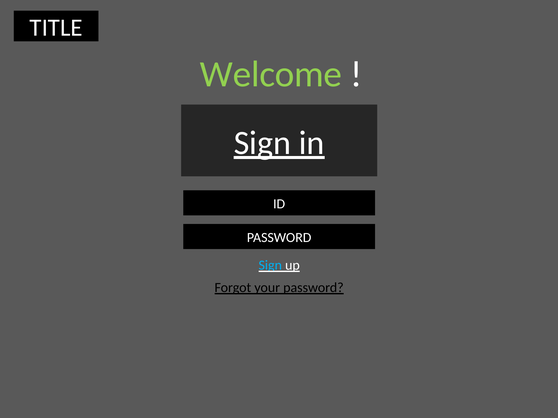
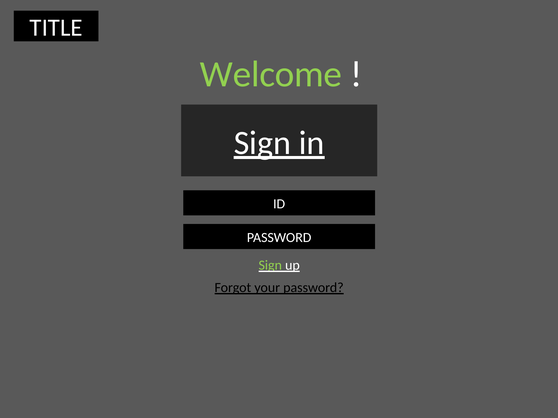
Sign at (270, 265) colour: light blue -> light green
